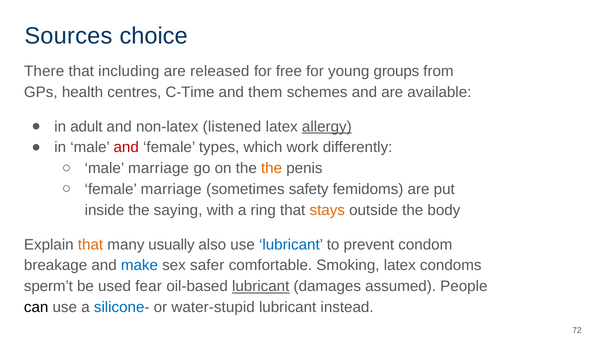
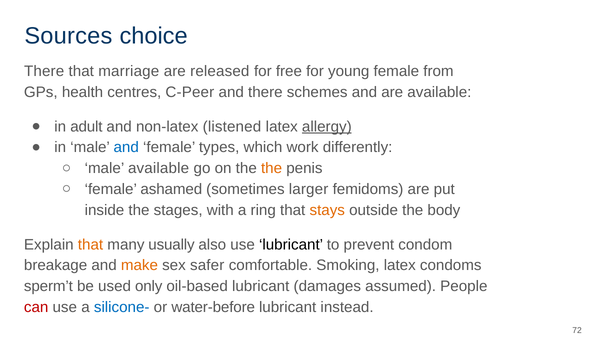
including: including -> marriage
young groups: groups -> female
C-Time: C-Time -> C-Peer
and them: them -> there
and at (126, 148) colour: red -> blue
male marriage: marriage -> available
female marriage: marriage -> ashamed
safety: safety -> larger
saying: saying -> stages
lubricant at (291, 245) colour: blue -> black
make colour: blue -> orange
fear: fear -> only
lubricant at (261, 287) underline: present -> none
can colour: black -> red
water-stupid: water-stupid -> water-before
